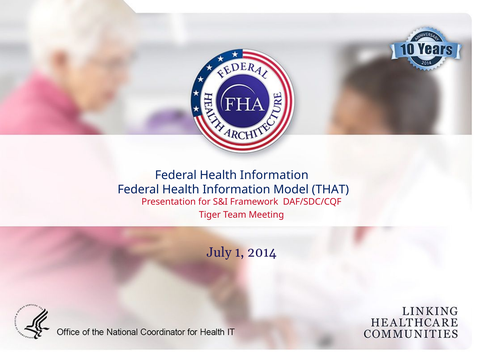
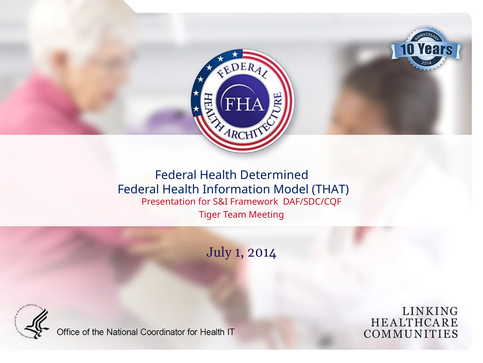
Information at (274, 175): Information -> Determined
